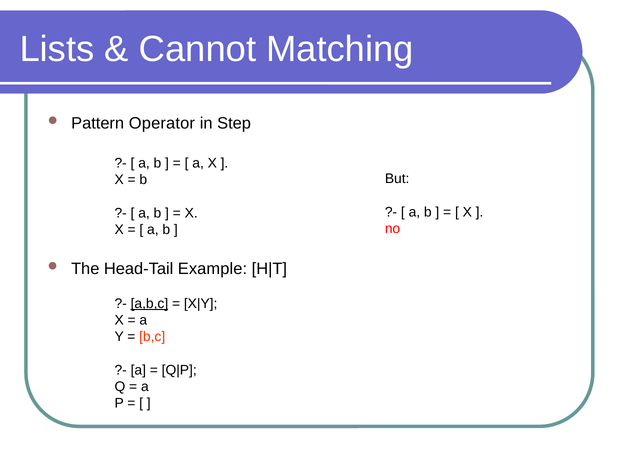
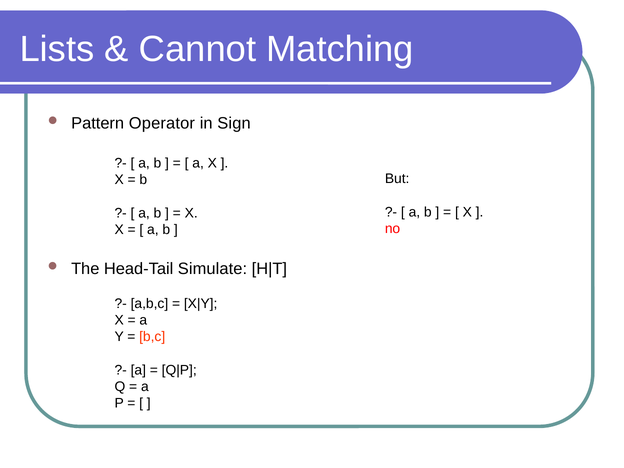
Step: Step -> Sign
Example: Example -> Simulate
a,b,c underline: present -> none
